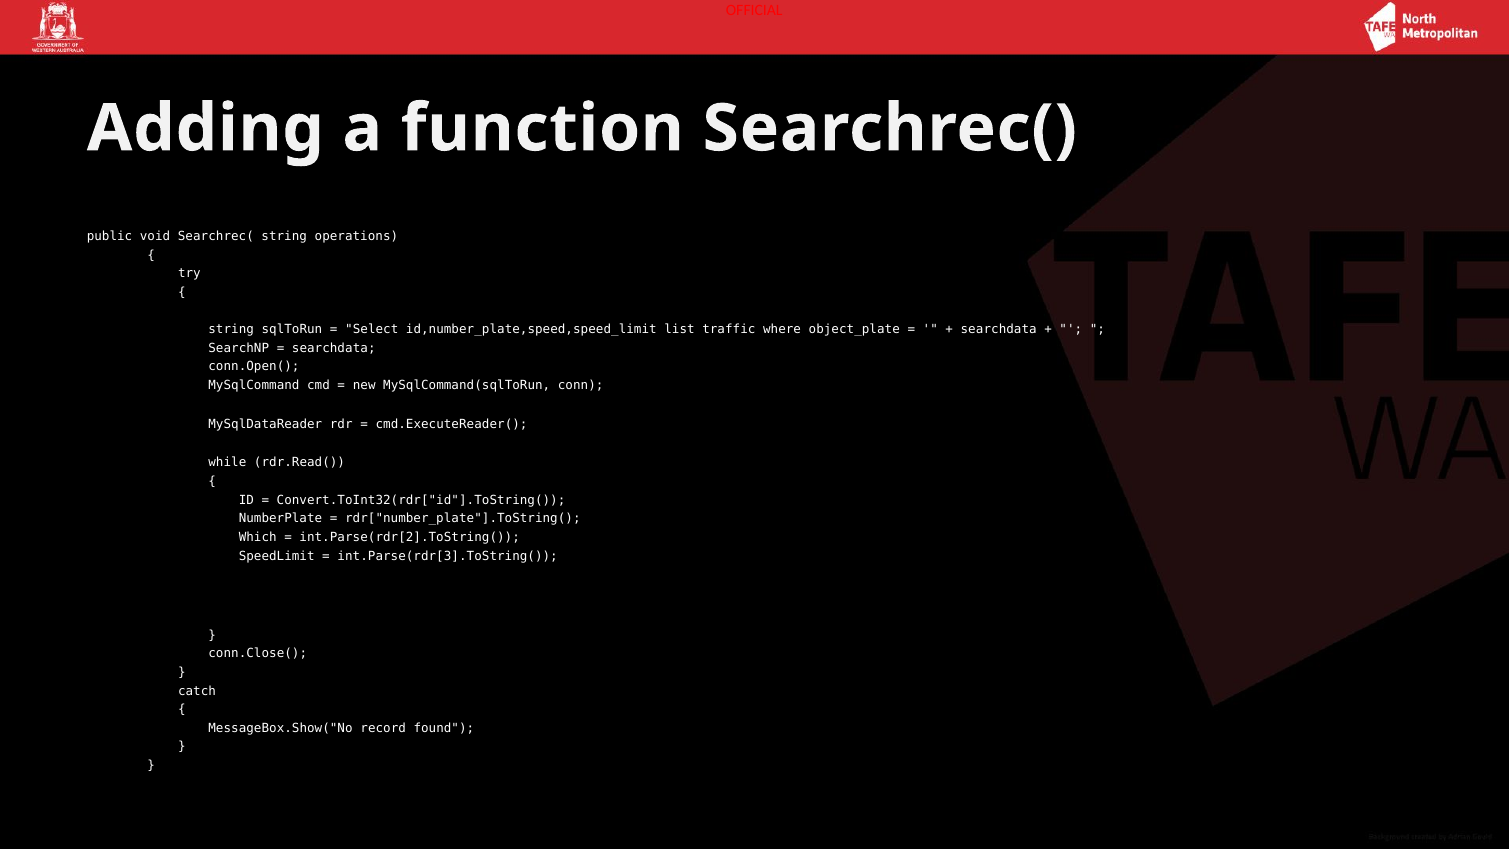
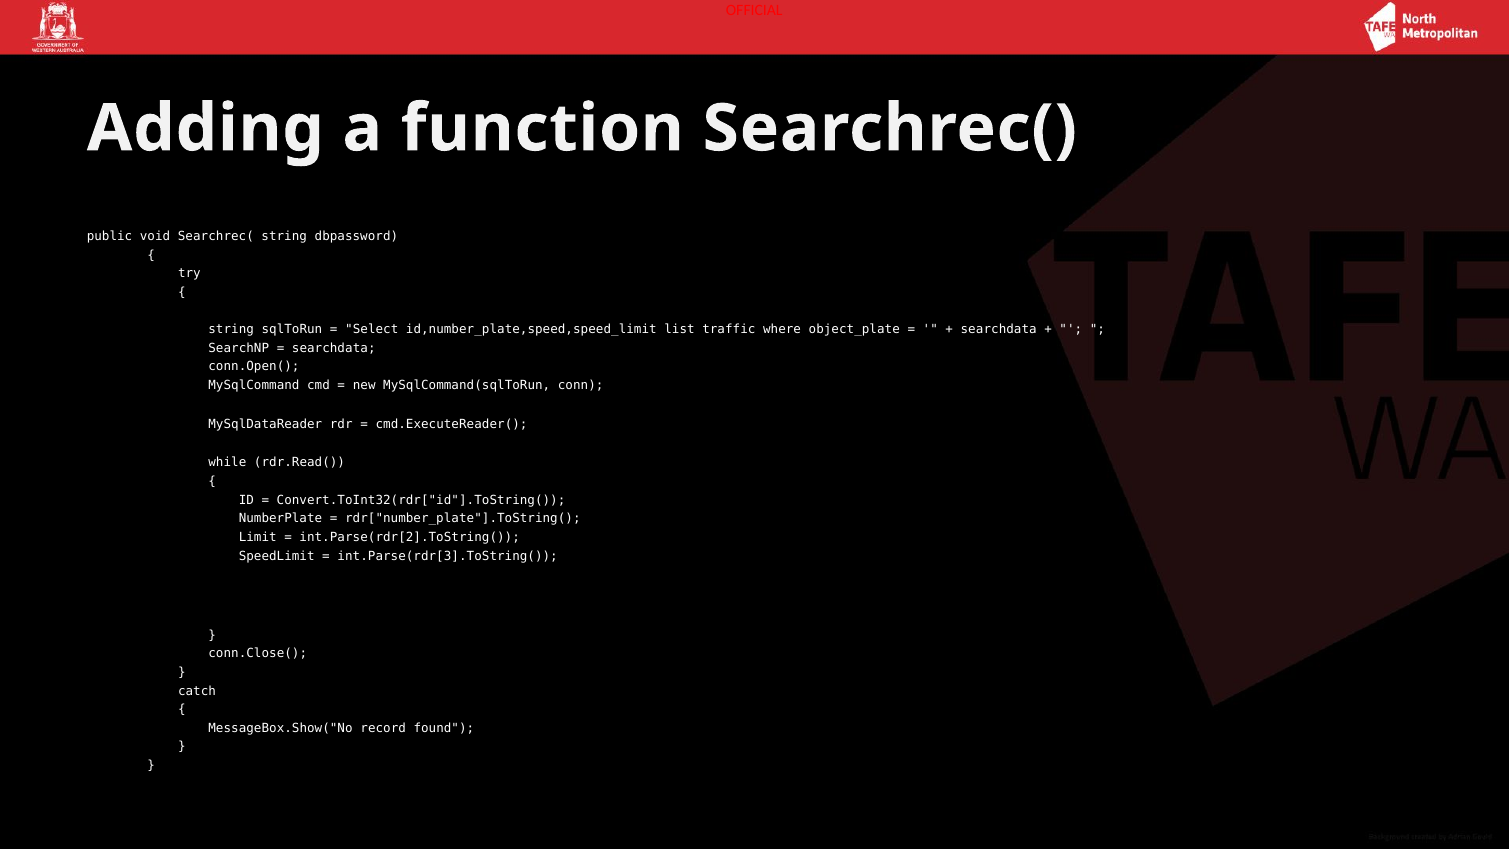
operations: operations -> dbpassword
Which: Which -> Limit
